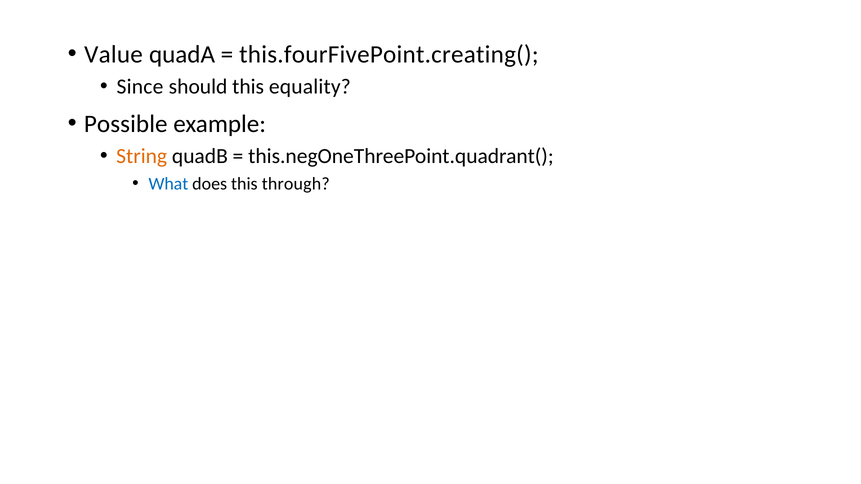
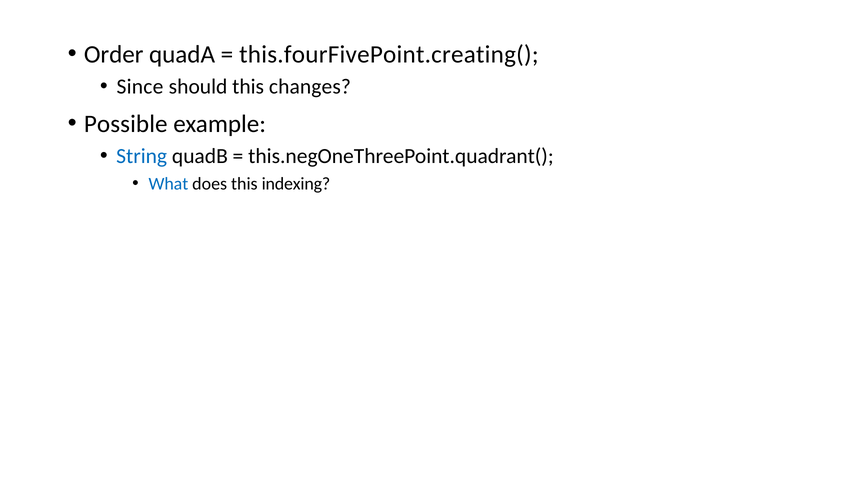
Value: Value -> Order
equality: equality -> changes
String colour: orange -> blue
through: through -> indexing
